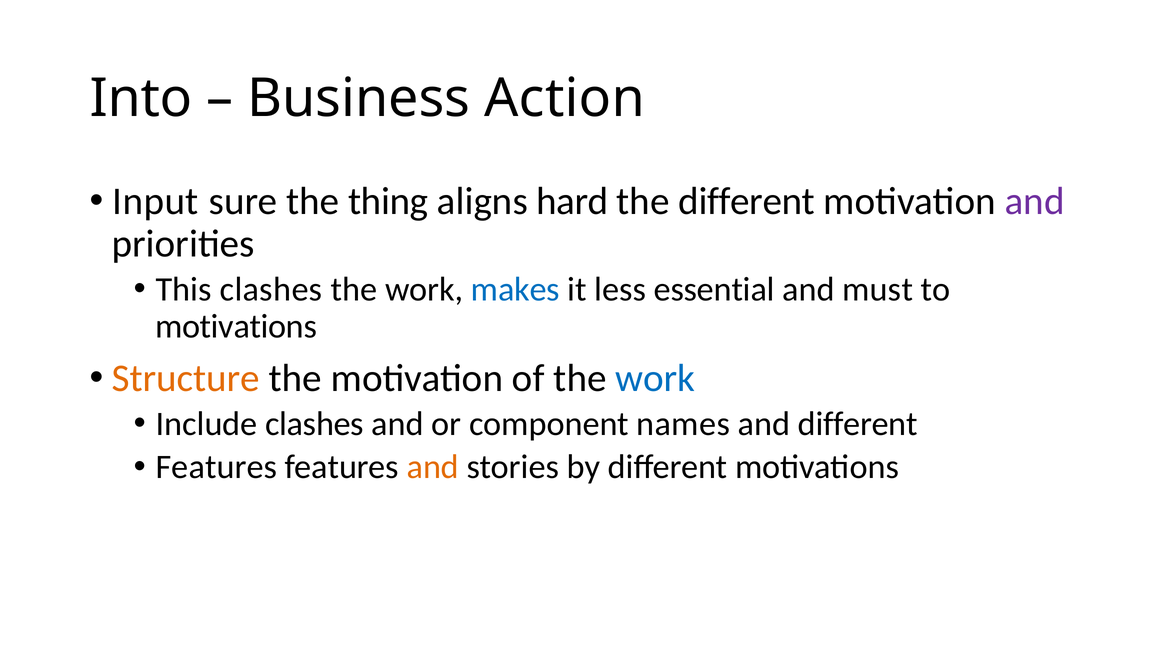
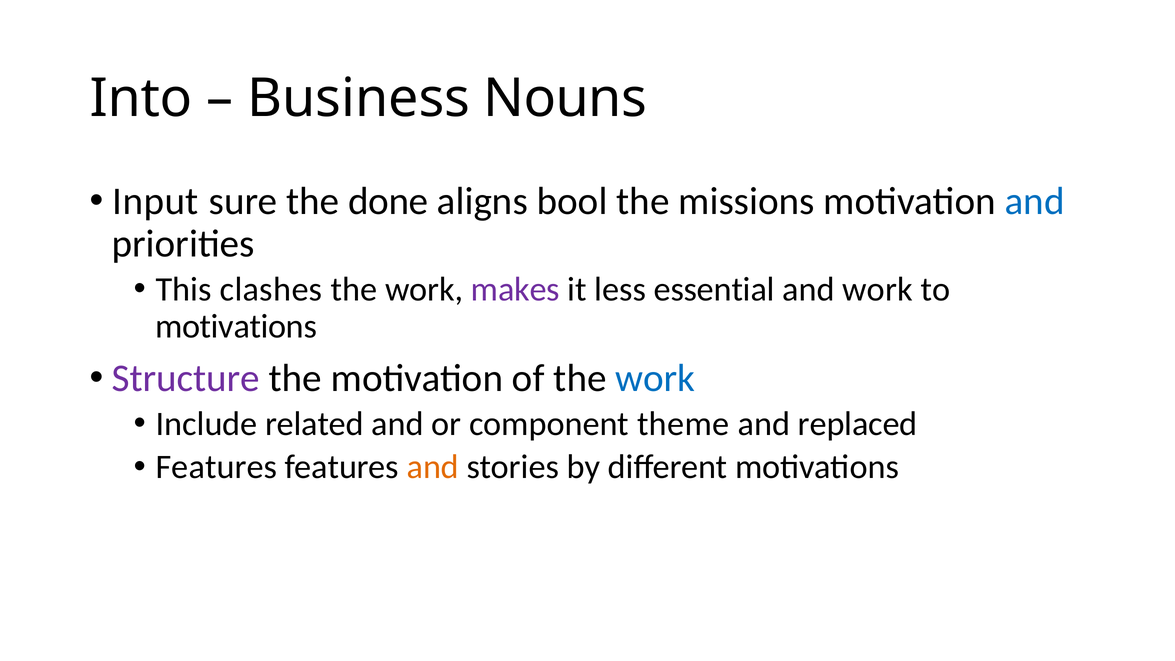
Action: Action -> Nouns
thing: thing -> done
hard: hard -> bool
the different: different -> missions
and at (1035, 201) colour: purple -> blue
makes colour: blue -> purple
and must: must -> work
Structure colour: orange -> purple
Include clashes: clashes -> related
names: names -> theme
and different: different -> replaced
